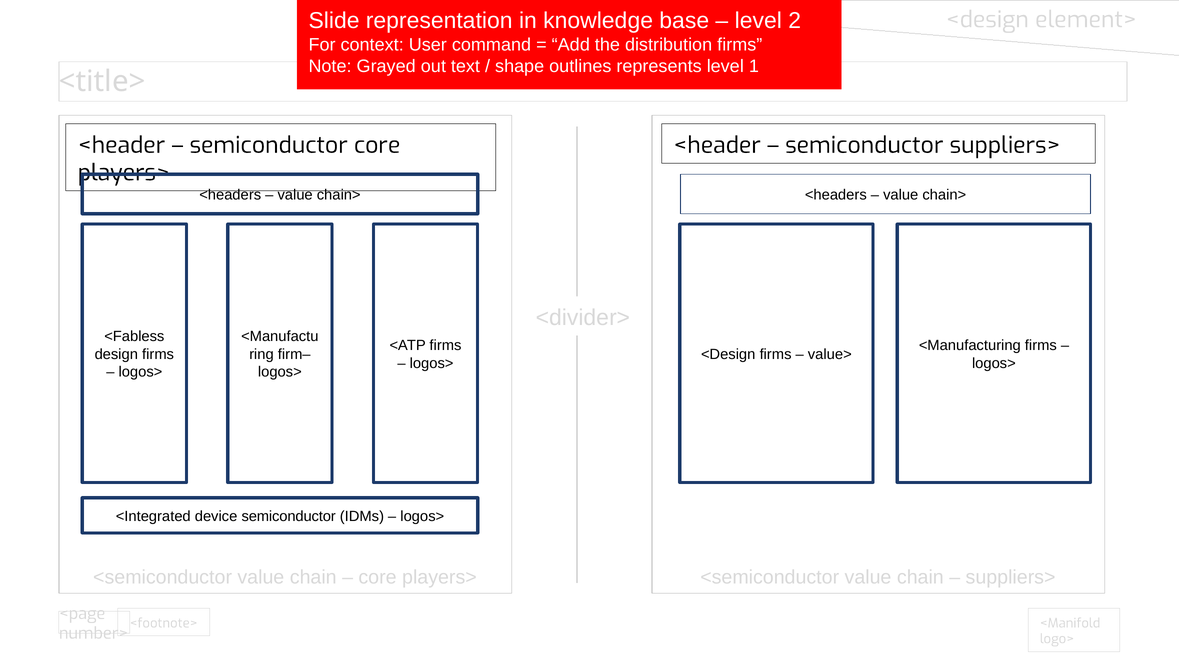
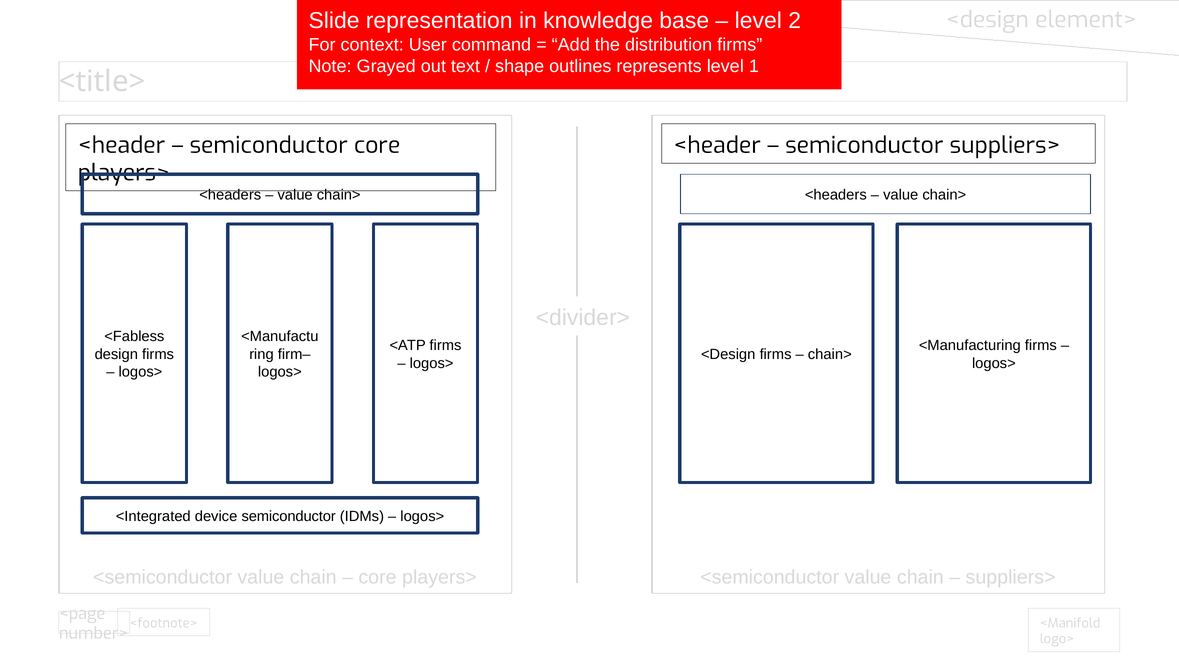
value> at (830, 354): value> -> chain>
